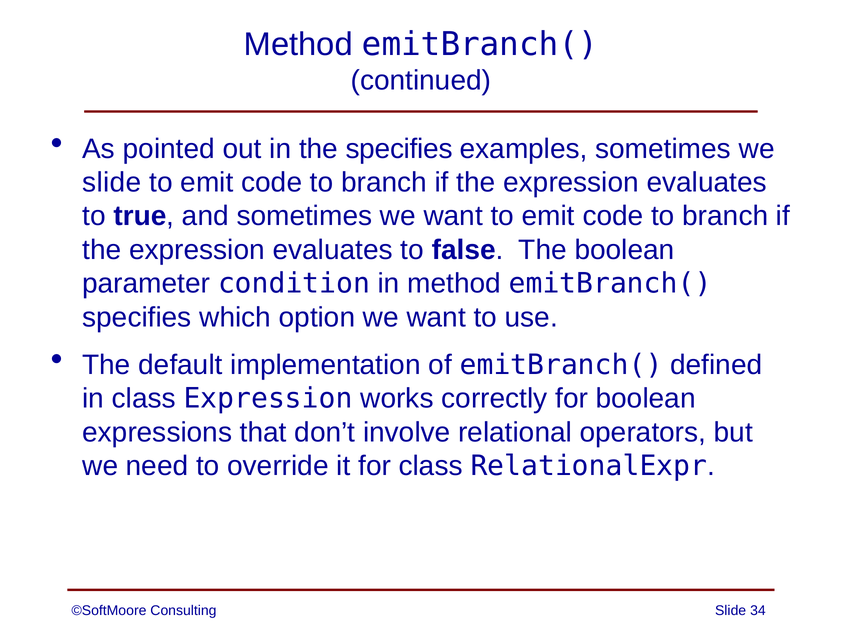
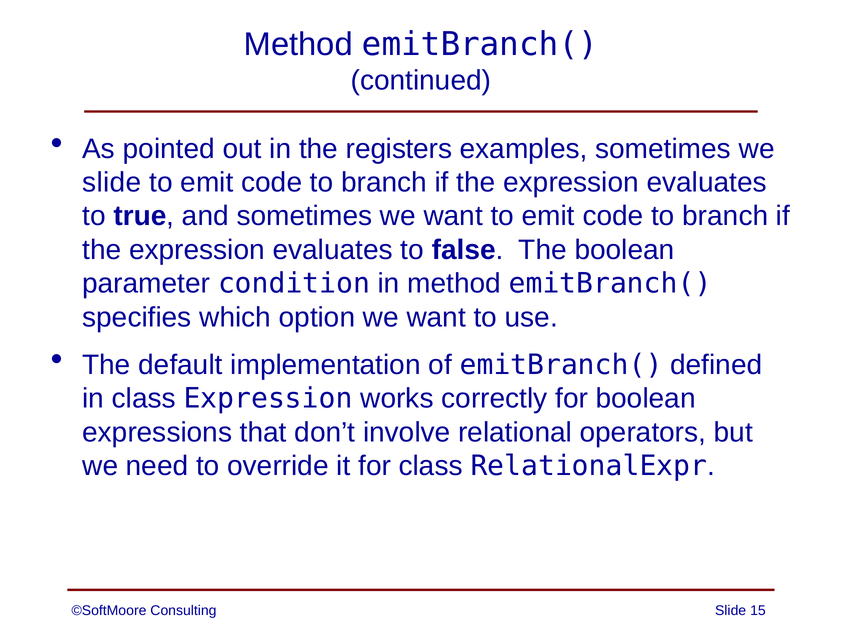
the specifies: specifies -> registers
34: 34 -> 15
